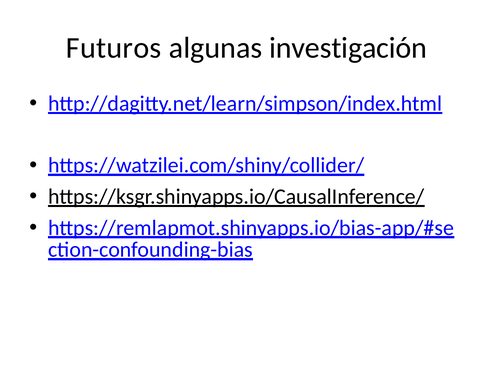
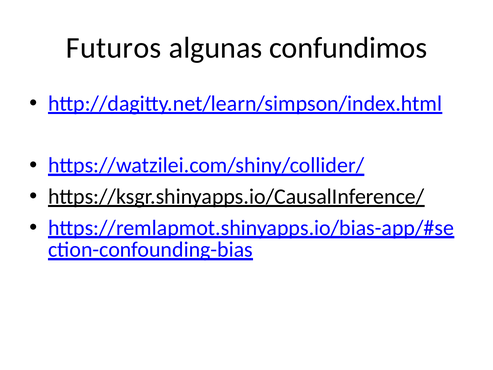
investigación: investigación -> confundimos
